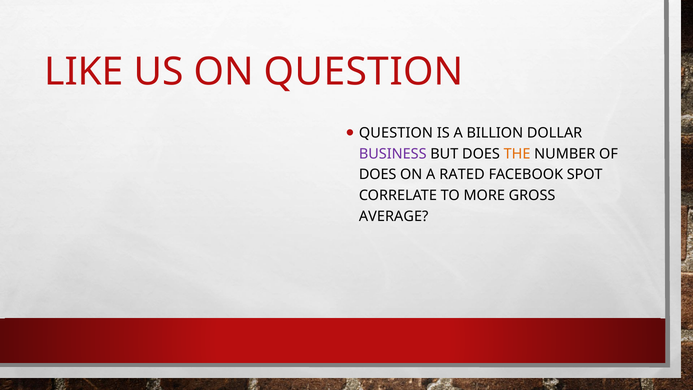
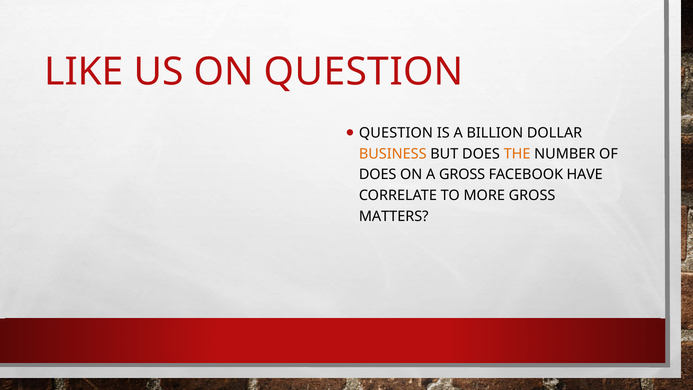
BUSINESS colour: purple -> orange
A RATED: RATED -> GROSS
SPOT: SPOT -> HAVE
AVERAGE: AVERAGE -> MATTERS
